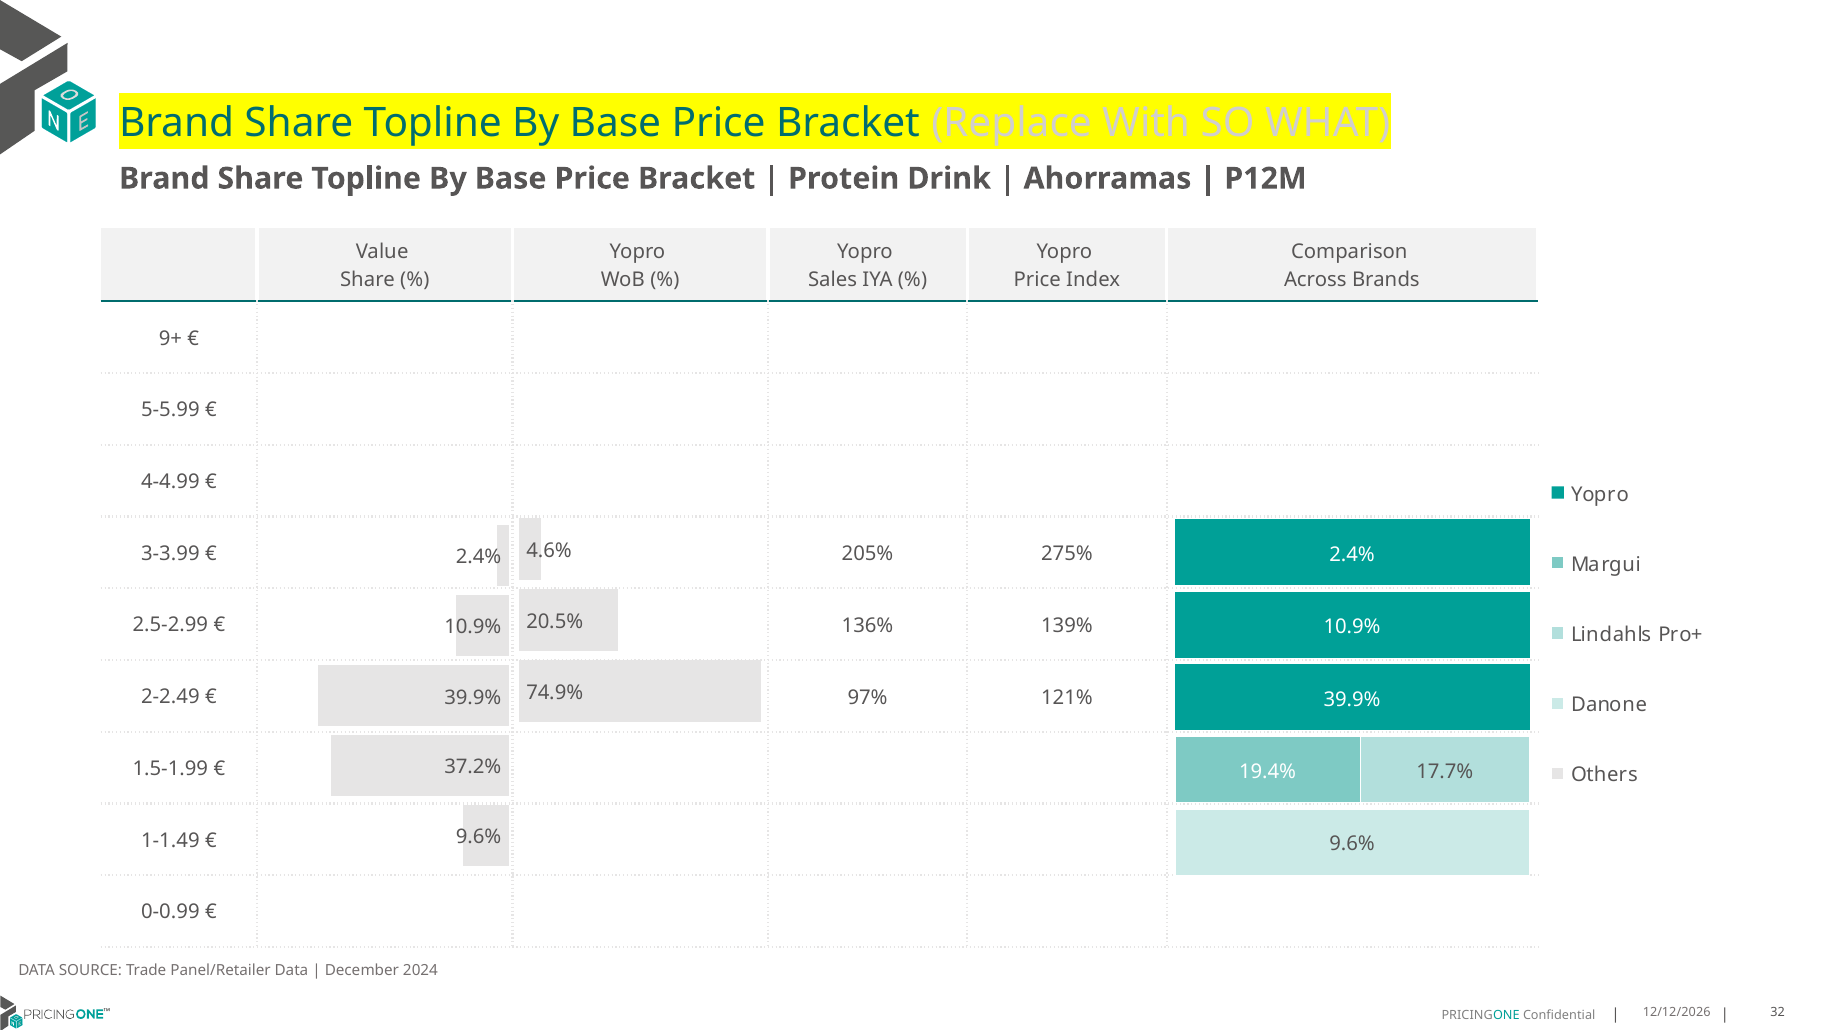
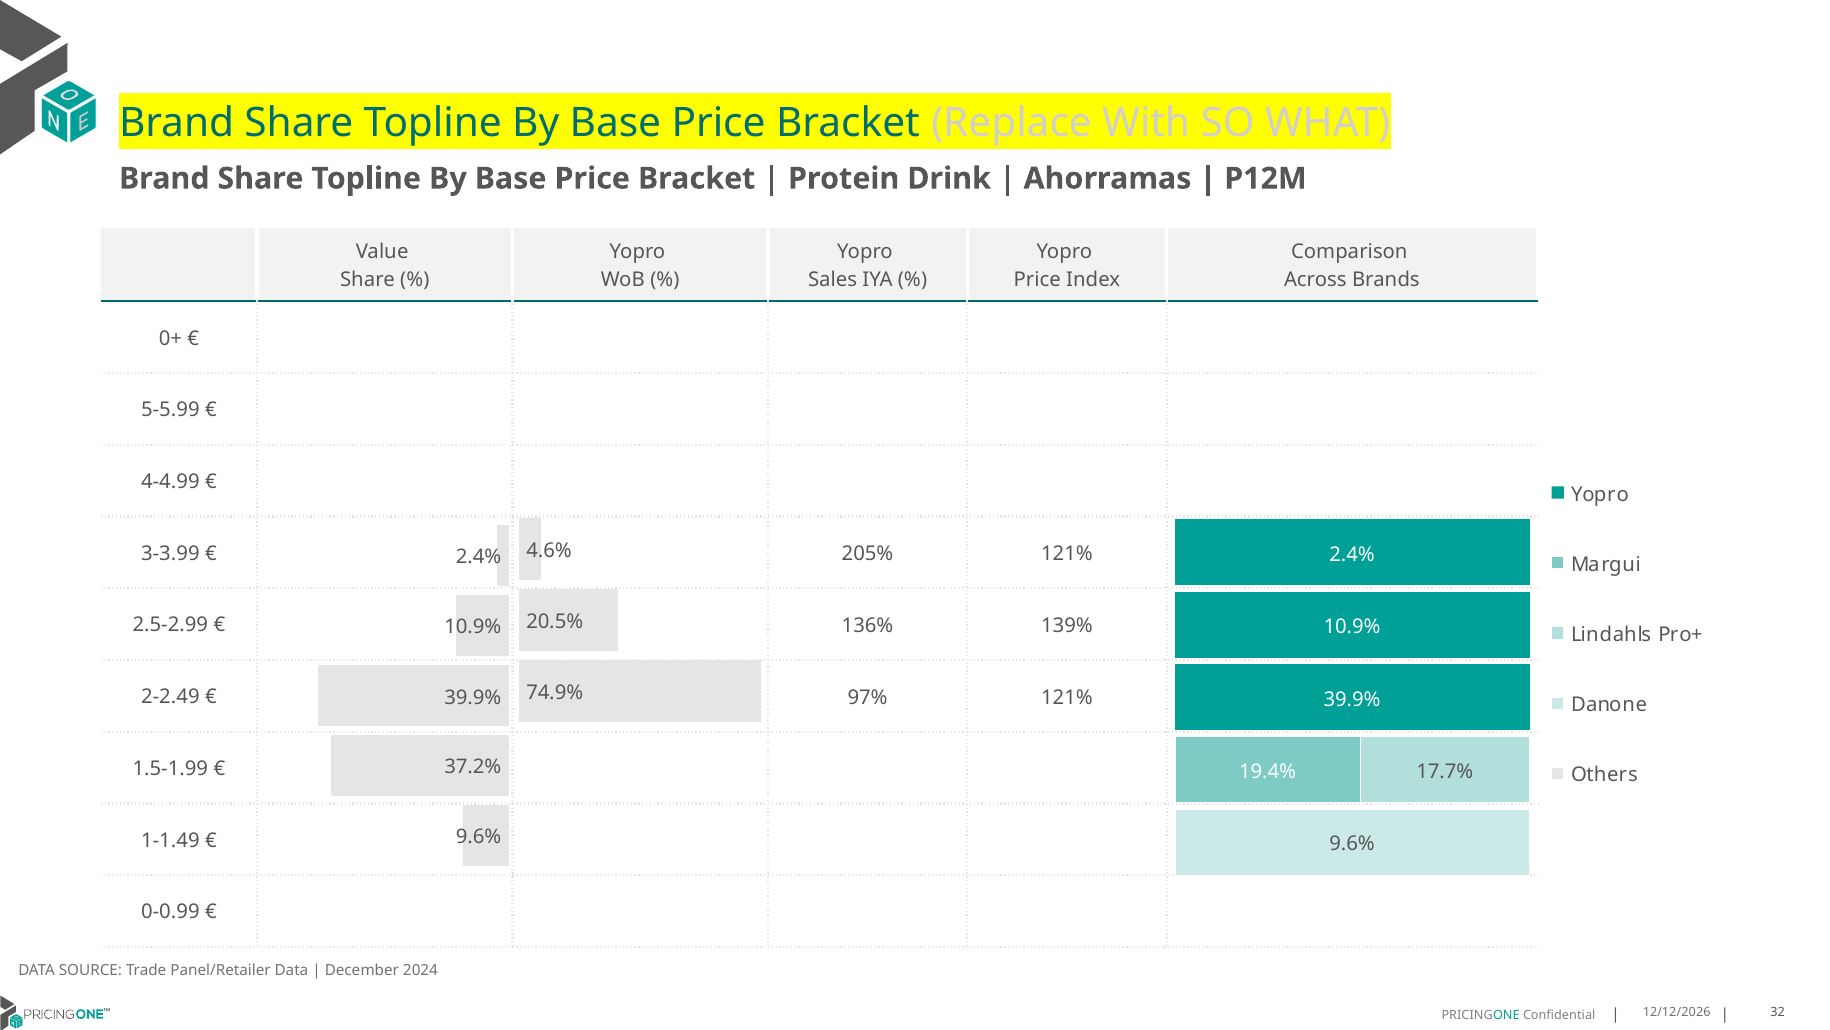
9+: 9+ -> 0+
205% 275%: 275% -> 121%
